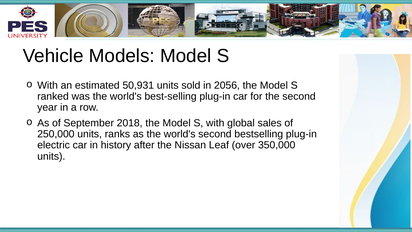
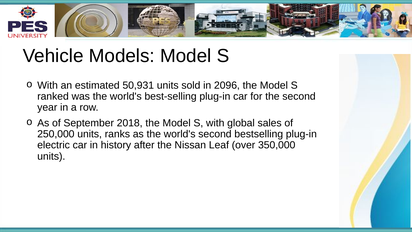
2056: 2056 -> 2096
